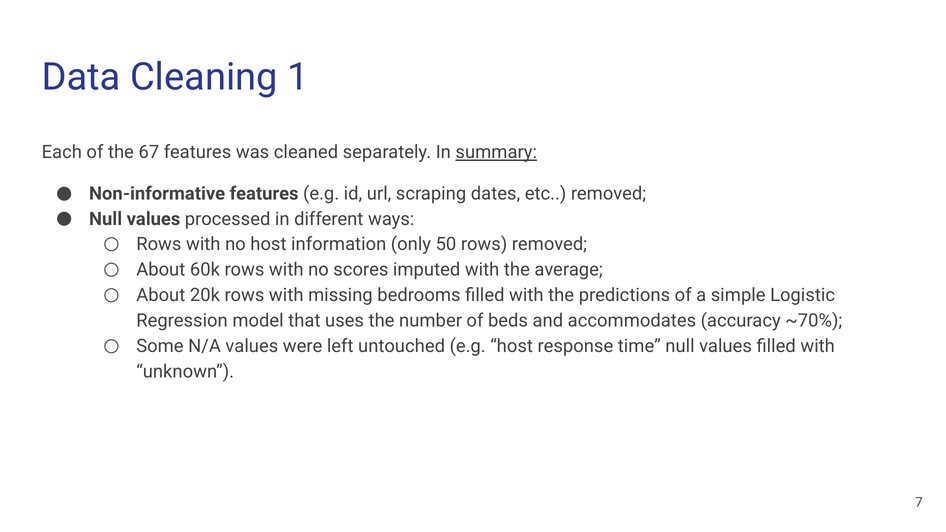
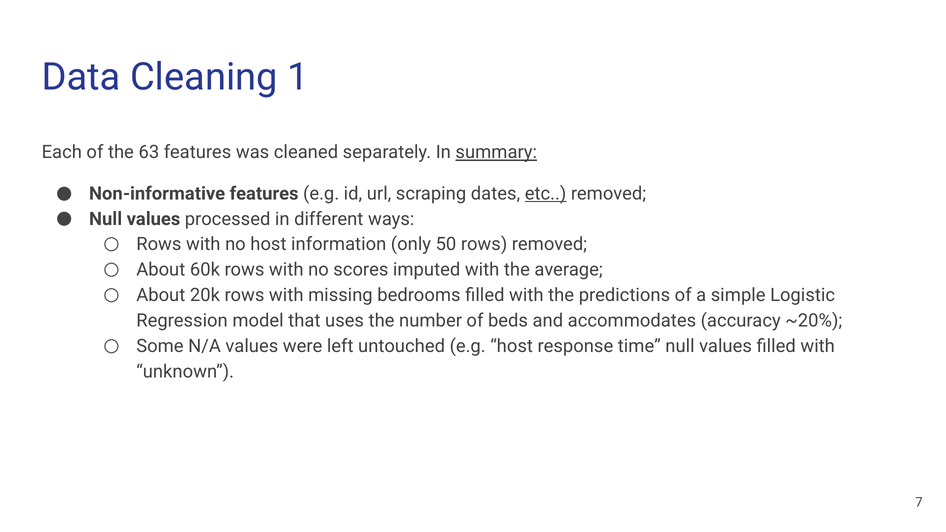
67: 67 -> 63
etc underline: none -> present
~70%: ~70% -> ~20%
